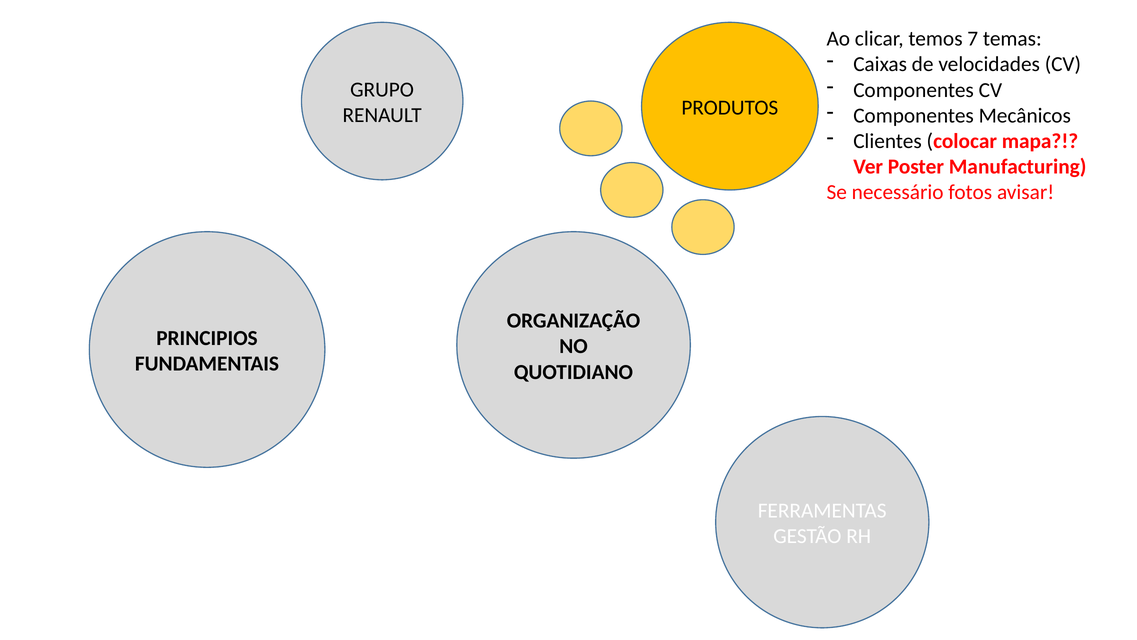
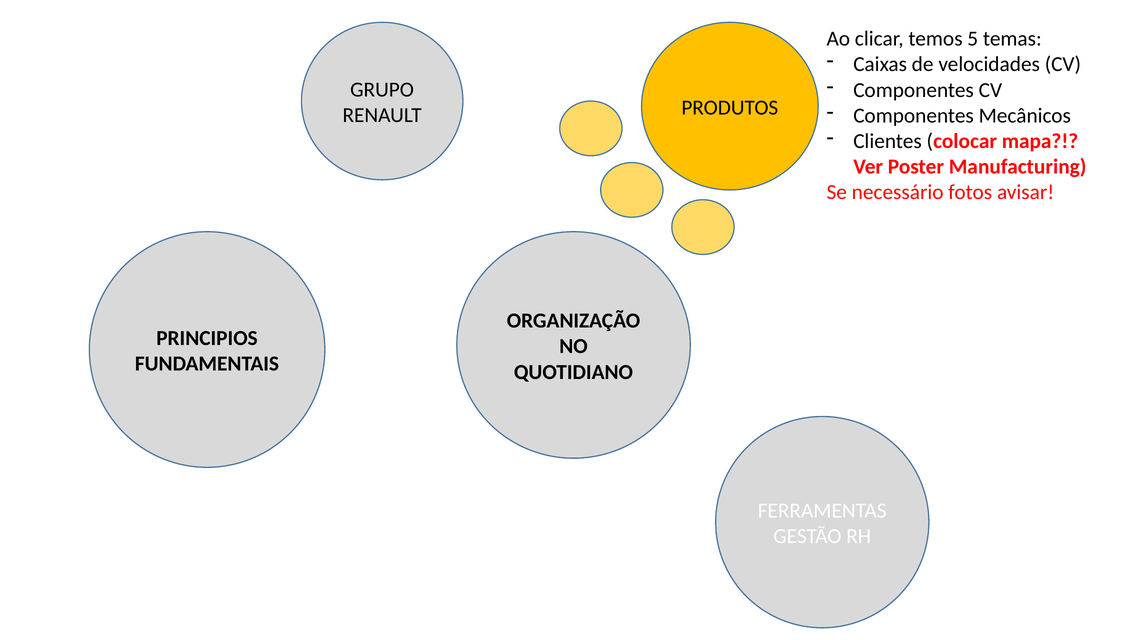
7: 7 -> 5
